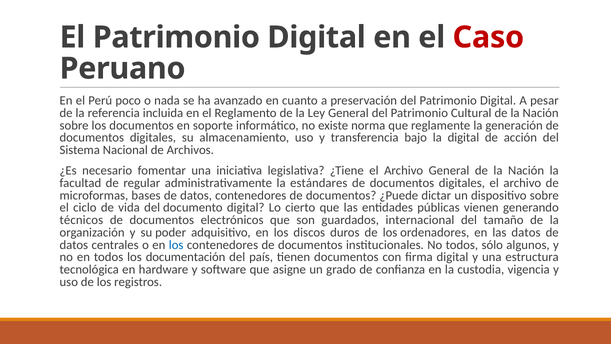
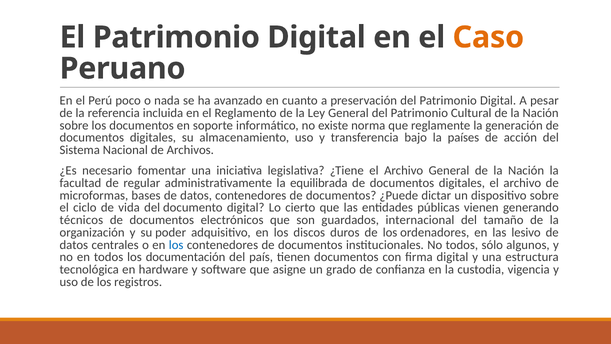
Caso colour: red -> orange
la digital: digital -> países
estándares: estándares -> equilibrada
las datos: datos -> lesivo
